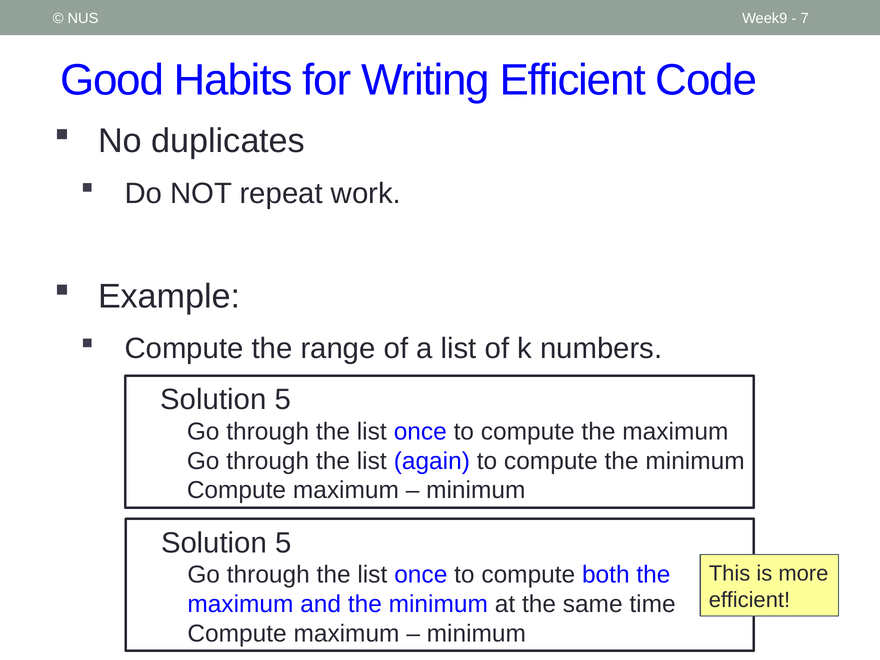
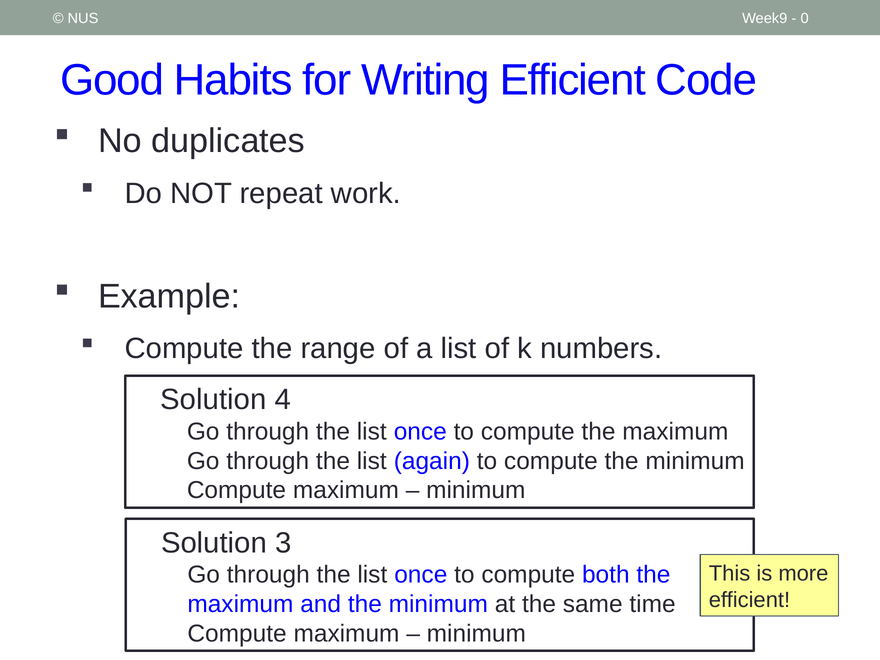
7: 7 -> 0
5 at (283, 400): 5 -> 4
5 at (283, 543): 5 -> 3
